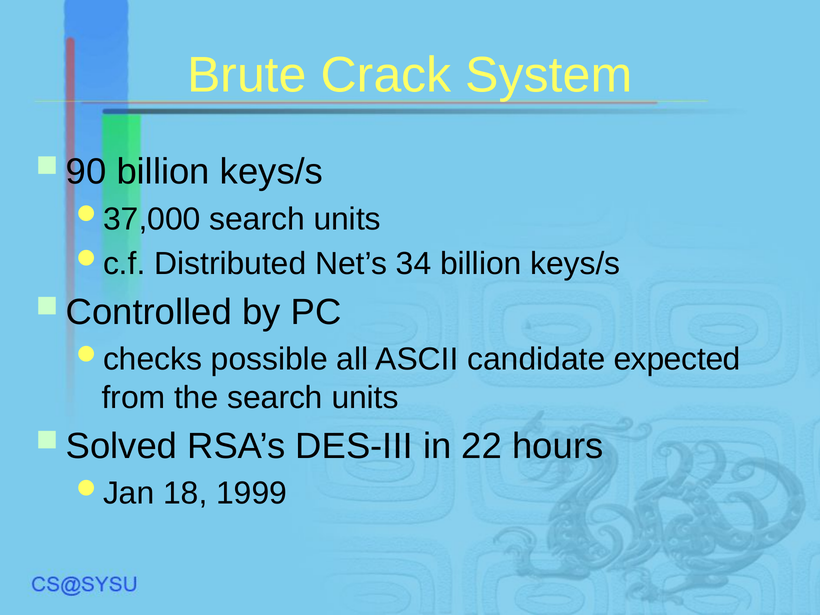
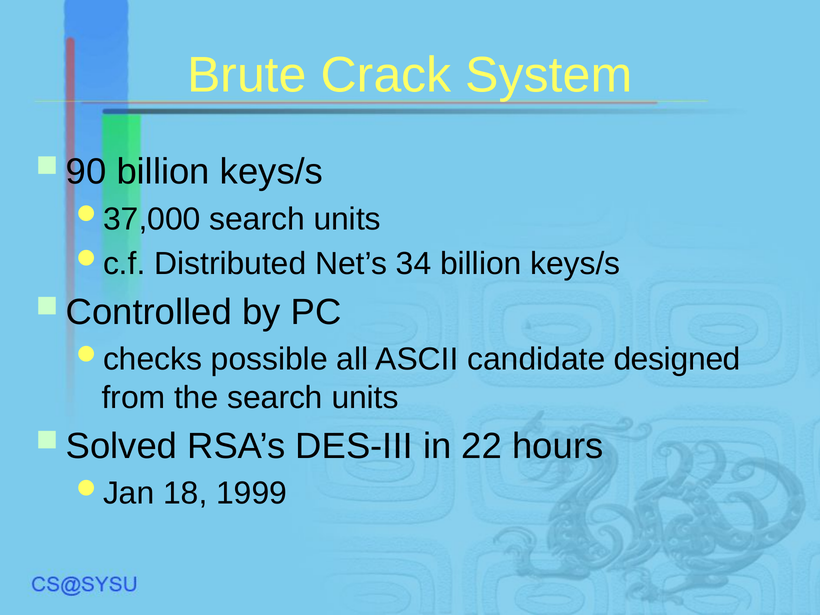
expected: expected -> designed
